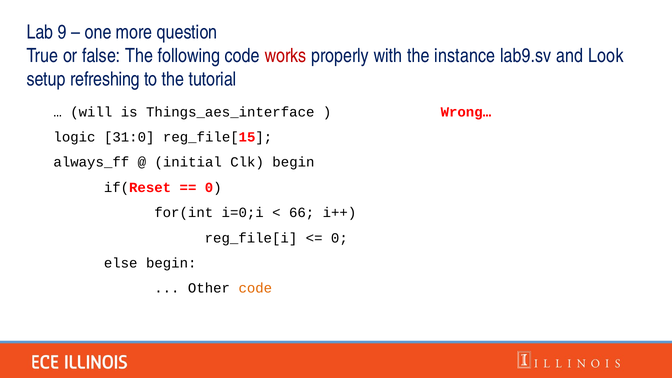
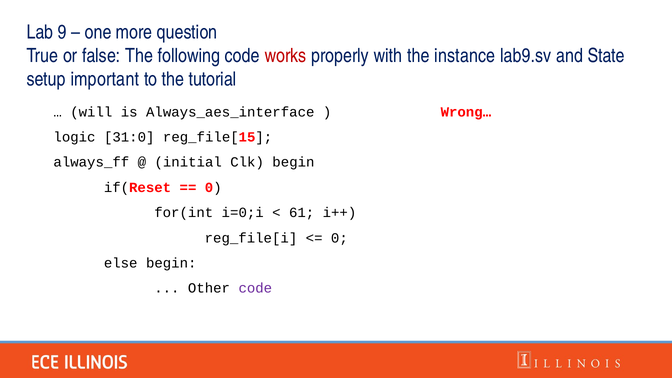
Look: Look -> State
refreshing: refreshing -> important
Things_aes_interface: Things_aes_interface -> Always_aes_interface
66: 66 -> 61
code at (255, 288) colour: orange -> purple
